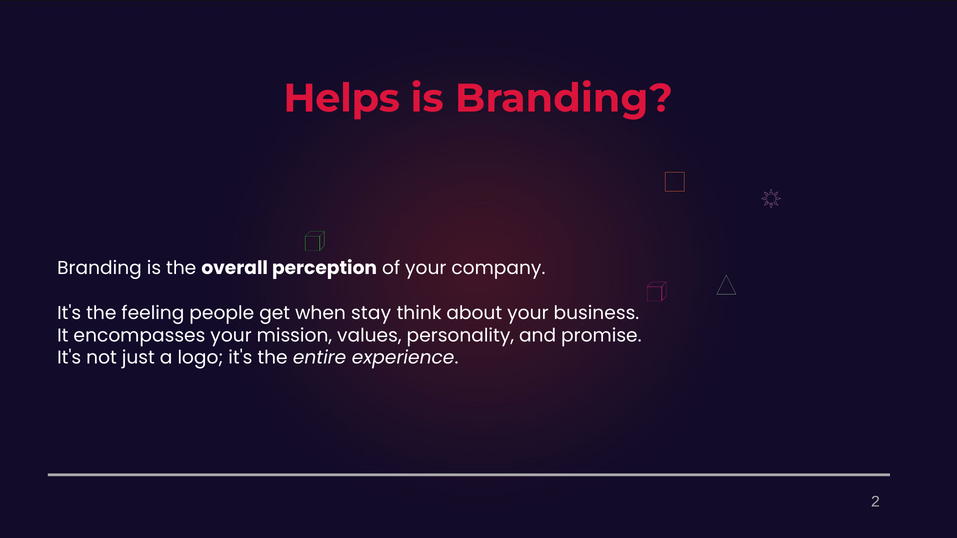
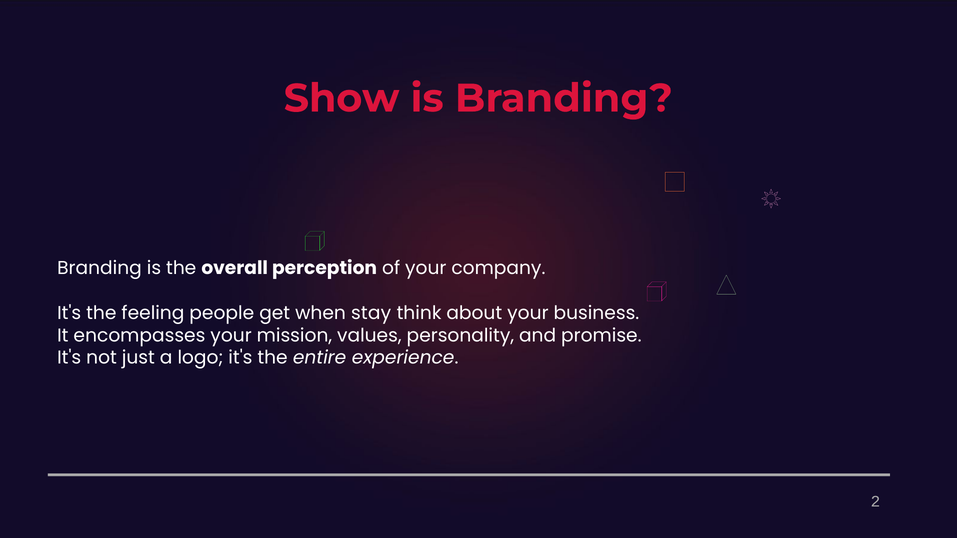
Helps: Helps -> Show
